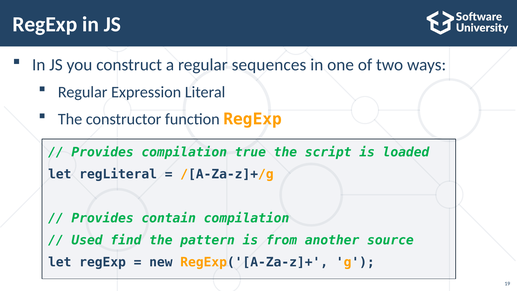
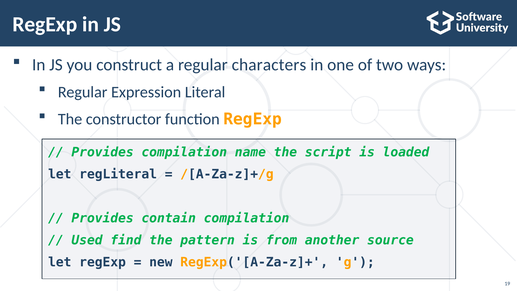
sequences: sequences -> characters
true: true -> name
